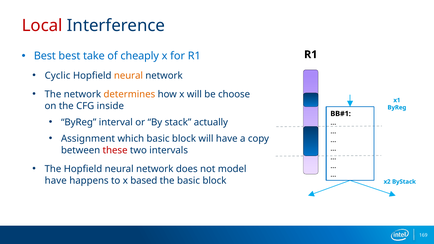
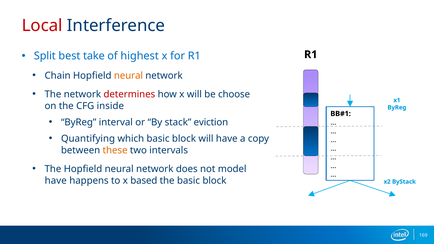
Best at (45, 56): Best -> Split
cheaply: cheaply -> highest
Cyclic: Cyclic -> Chain
determines colour: orange -> red
actually: actually -> eviction
Assignment: Assignment -> Quantifying
these colour: red -> orange
